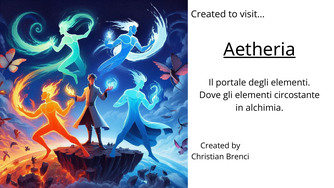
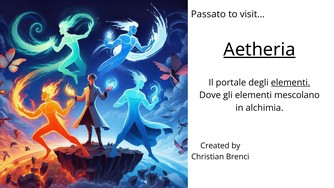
Created at (208, 14): Created -> Passato
elementi at (291, 82) underline: none -> present
circostante: circostante -> mescolano
